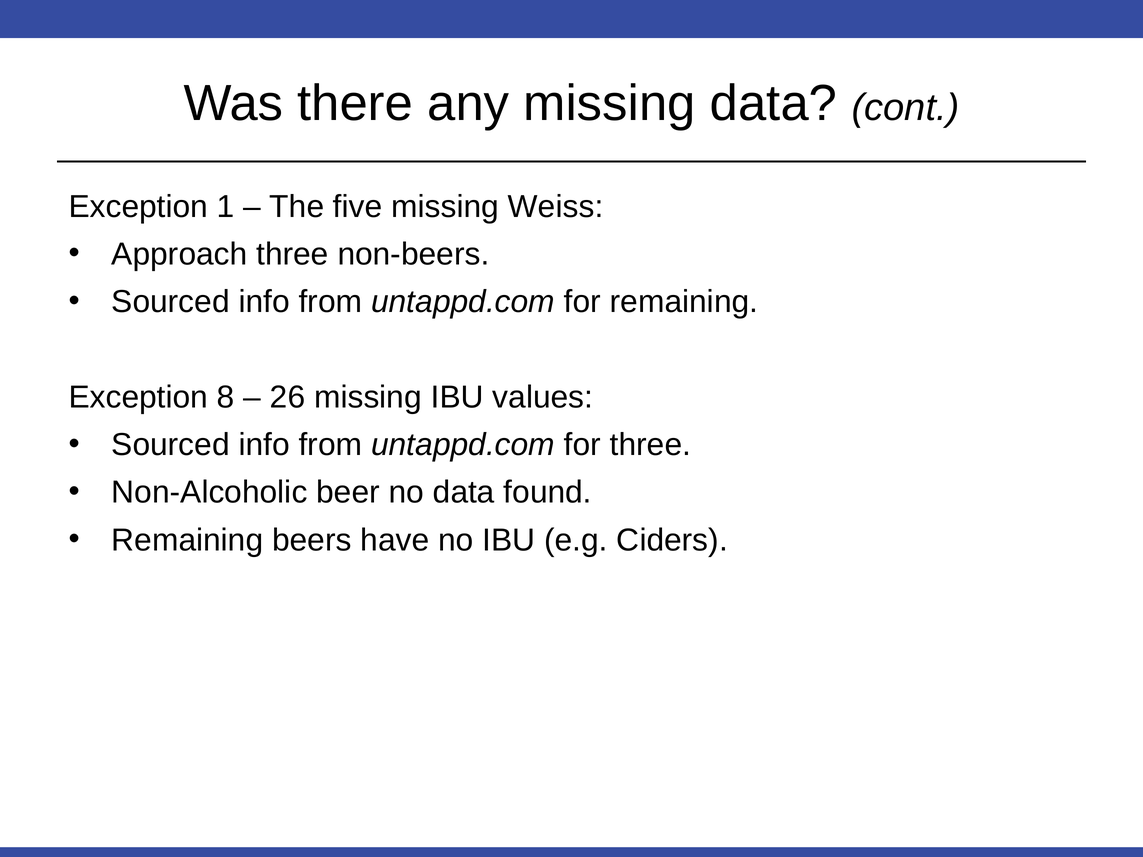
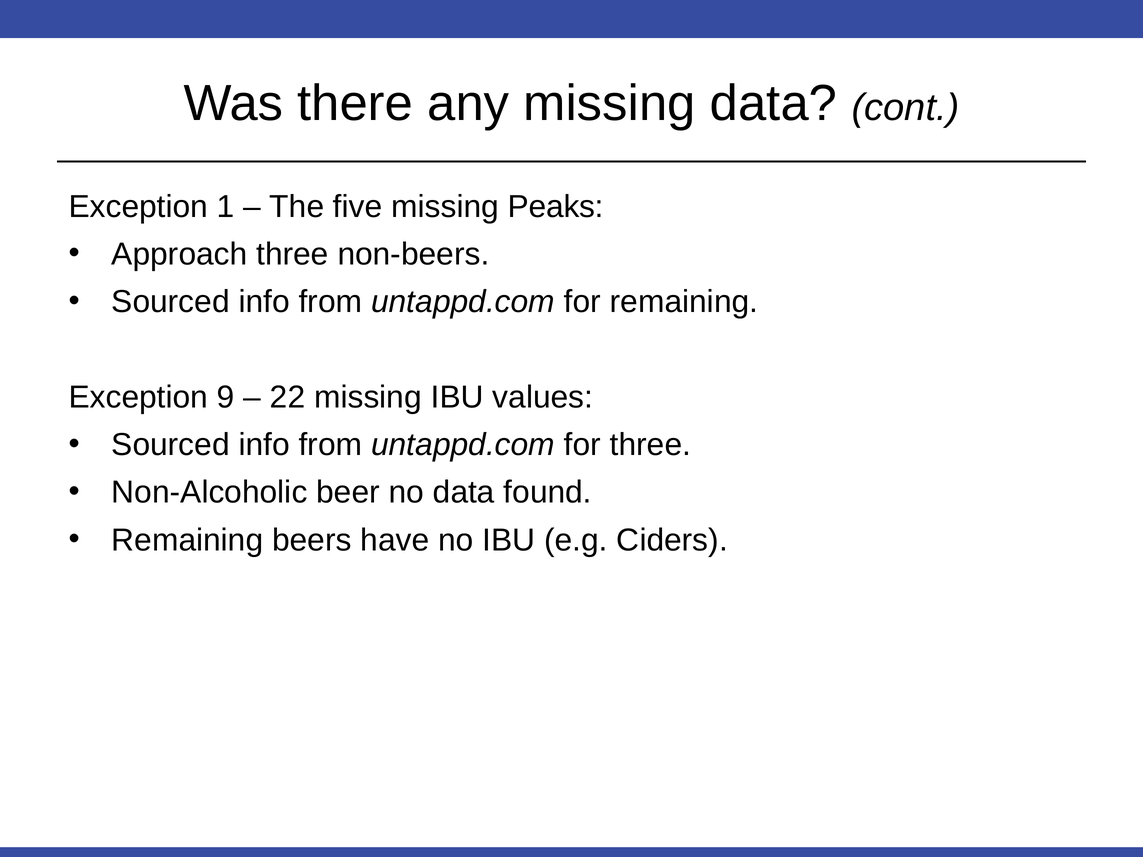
Weiss: Weiss -> Peaks
8: 8 -> 9
26: 26 -> 22
